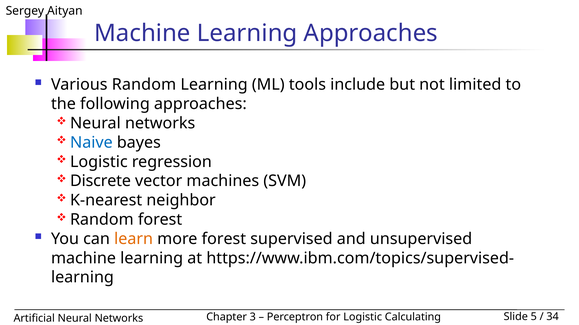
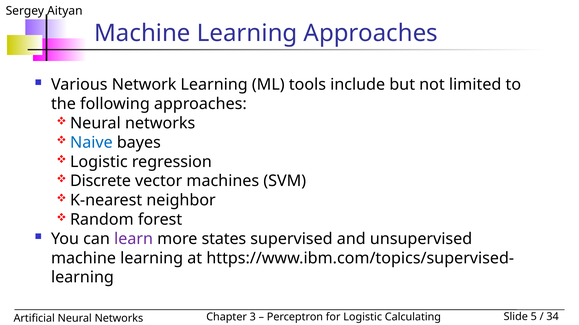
Various Random: Random -> Network
learn colour: orange -> purple
more forest: forest -> states
